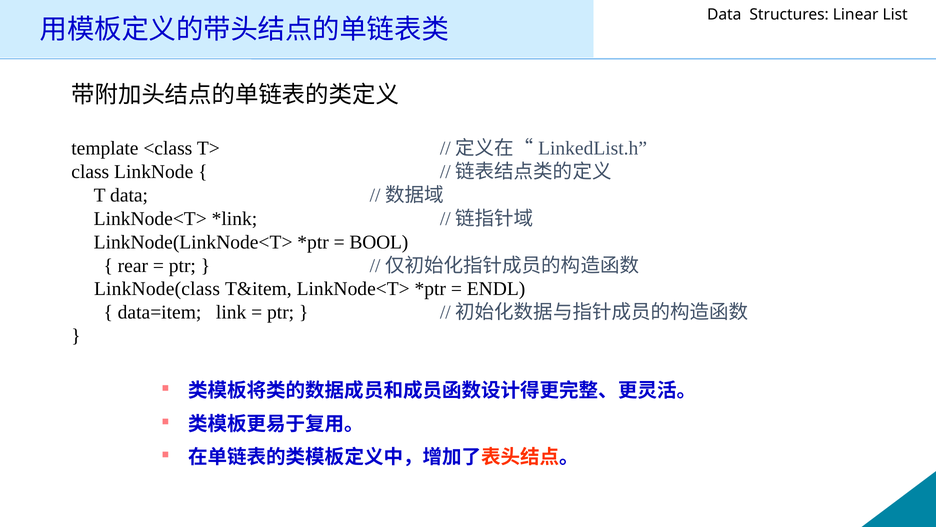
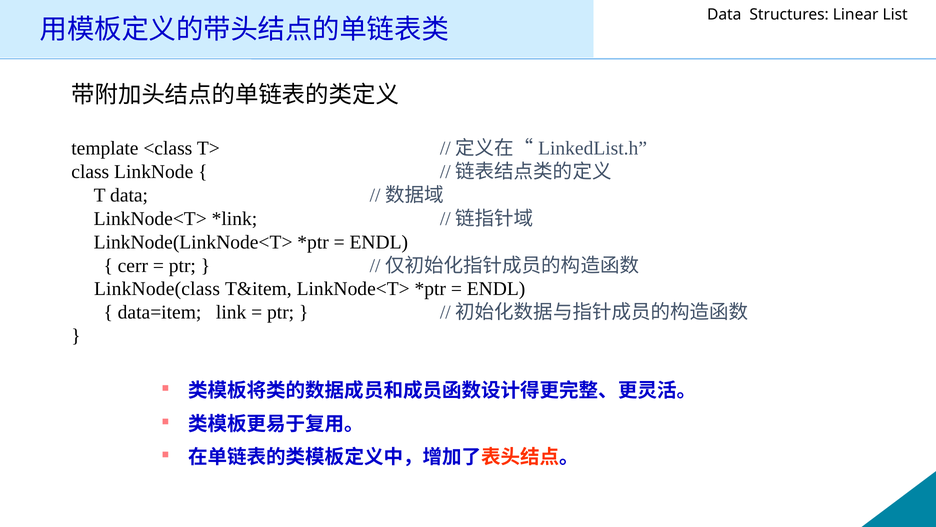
BOOL at (379, 242): BOOL -> ENDL
rear: rear -> cerr
